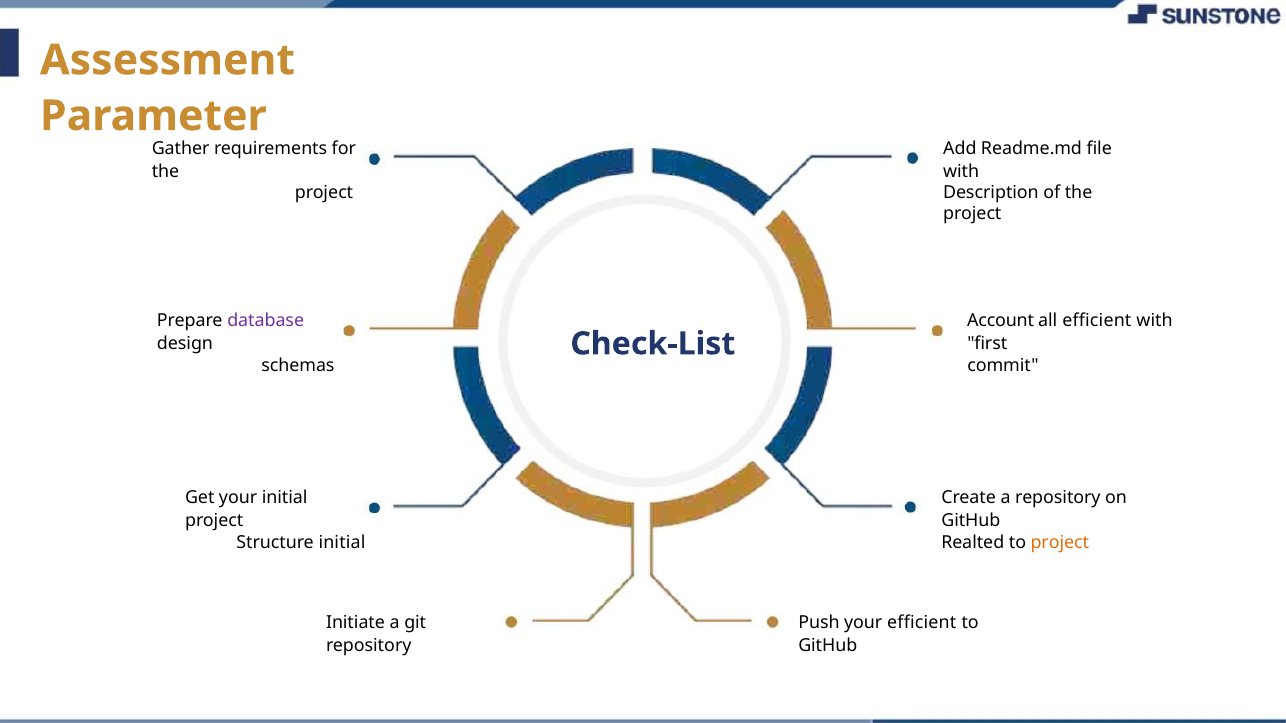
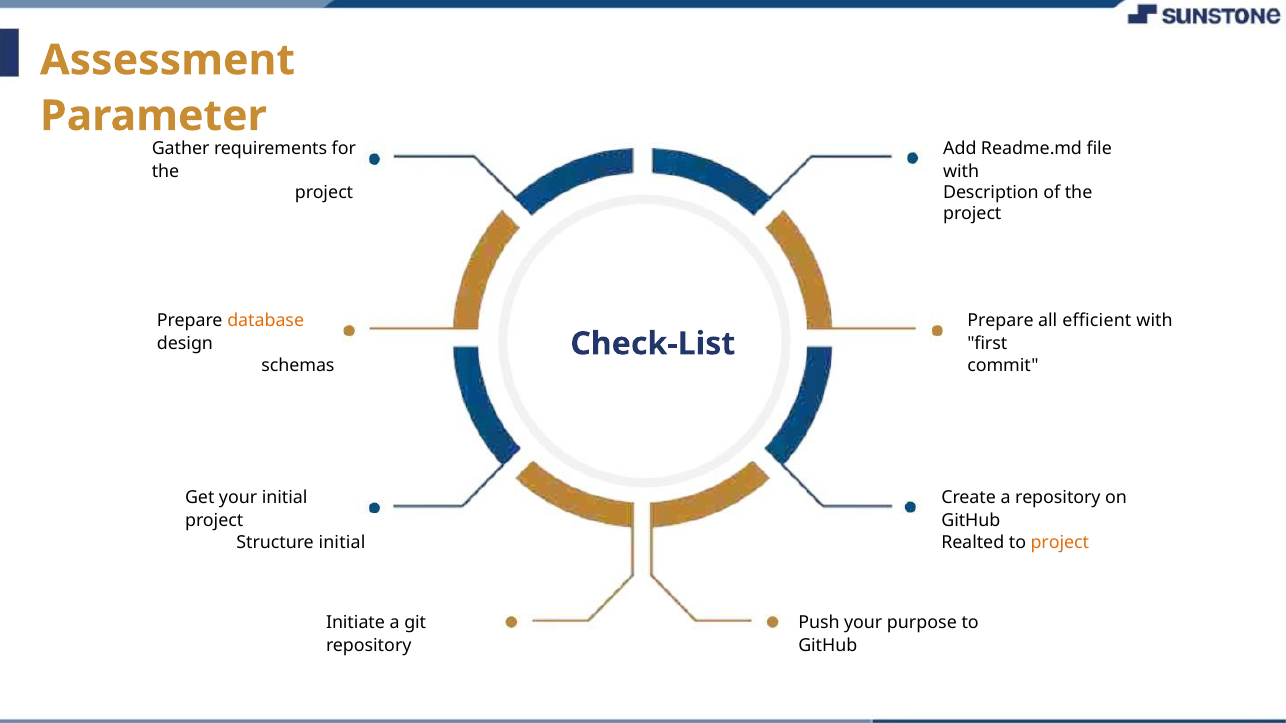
database colour: purple -> orange
Account at (1001, 321): Account -> Prepare
your efficient: efficient -> purpose
